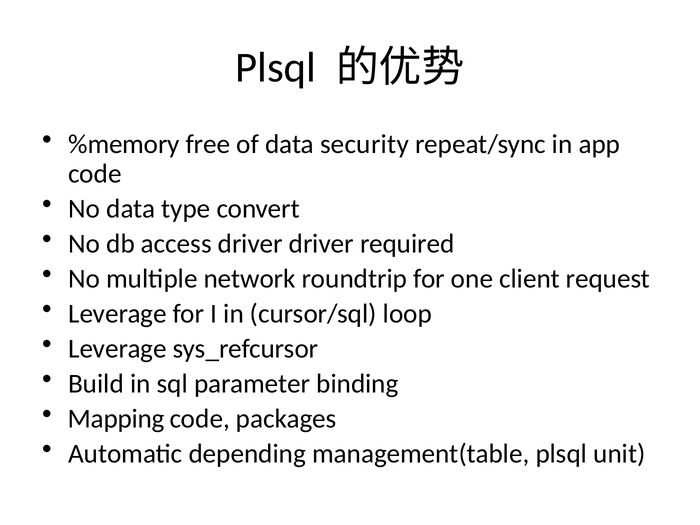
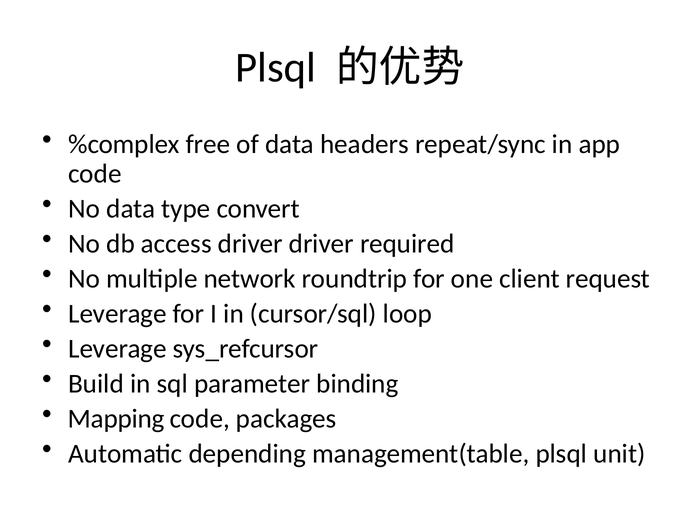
%memory: %memory -> %complex
security: security -> headers
